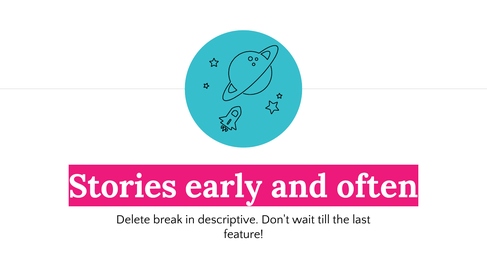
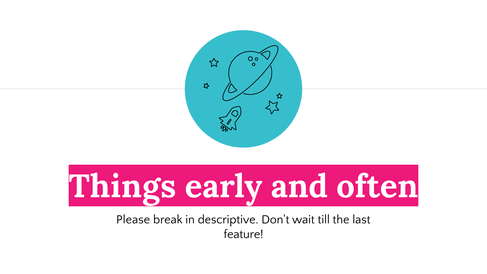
Stories: Stories -> Things
Delete: Delete -> Please
